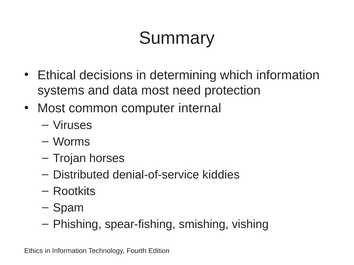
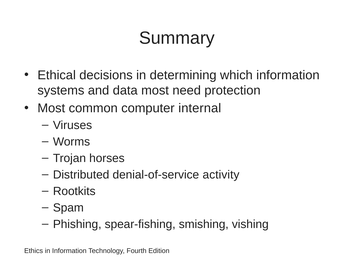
kiddies: kiddies -> activity
